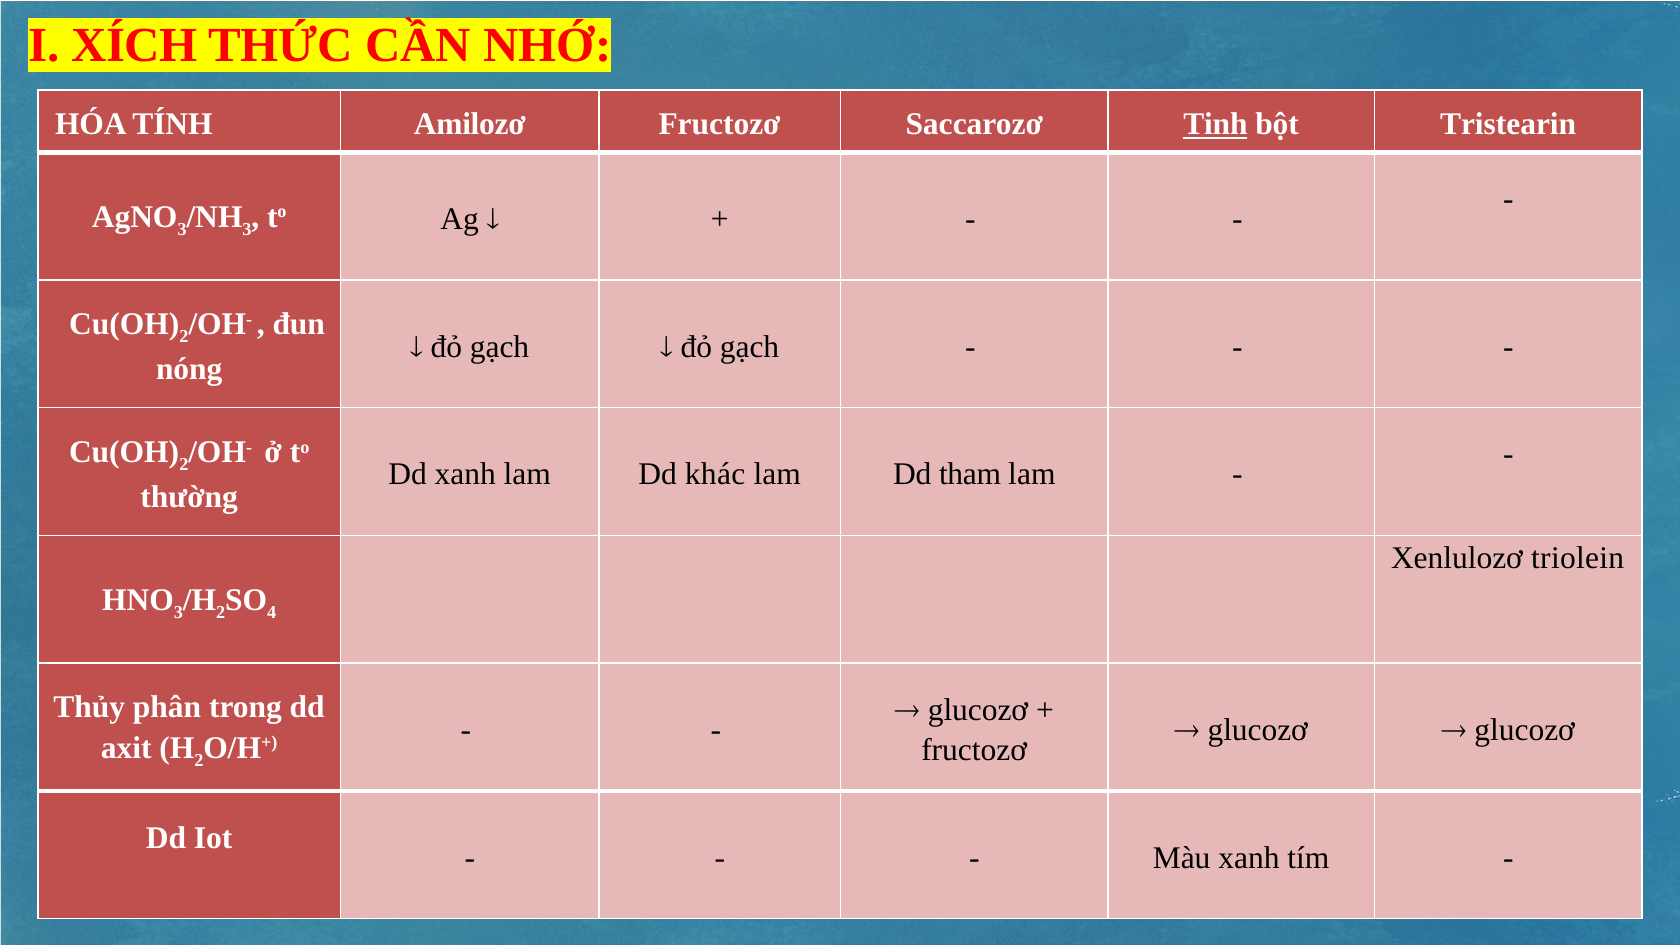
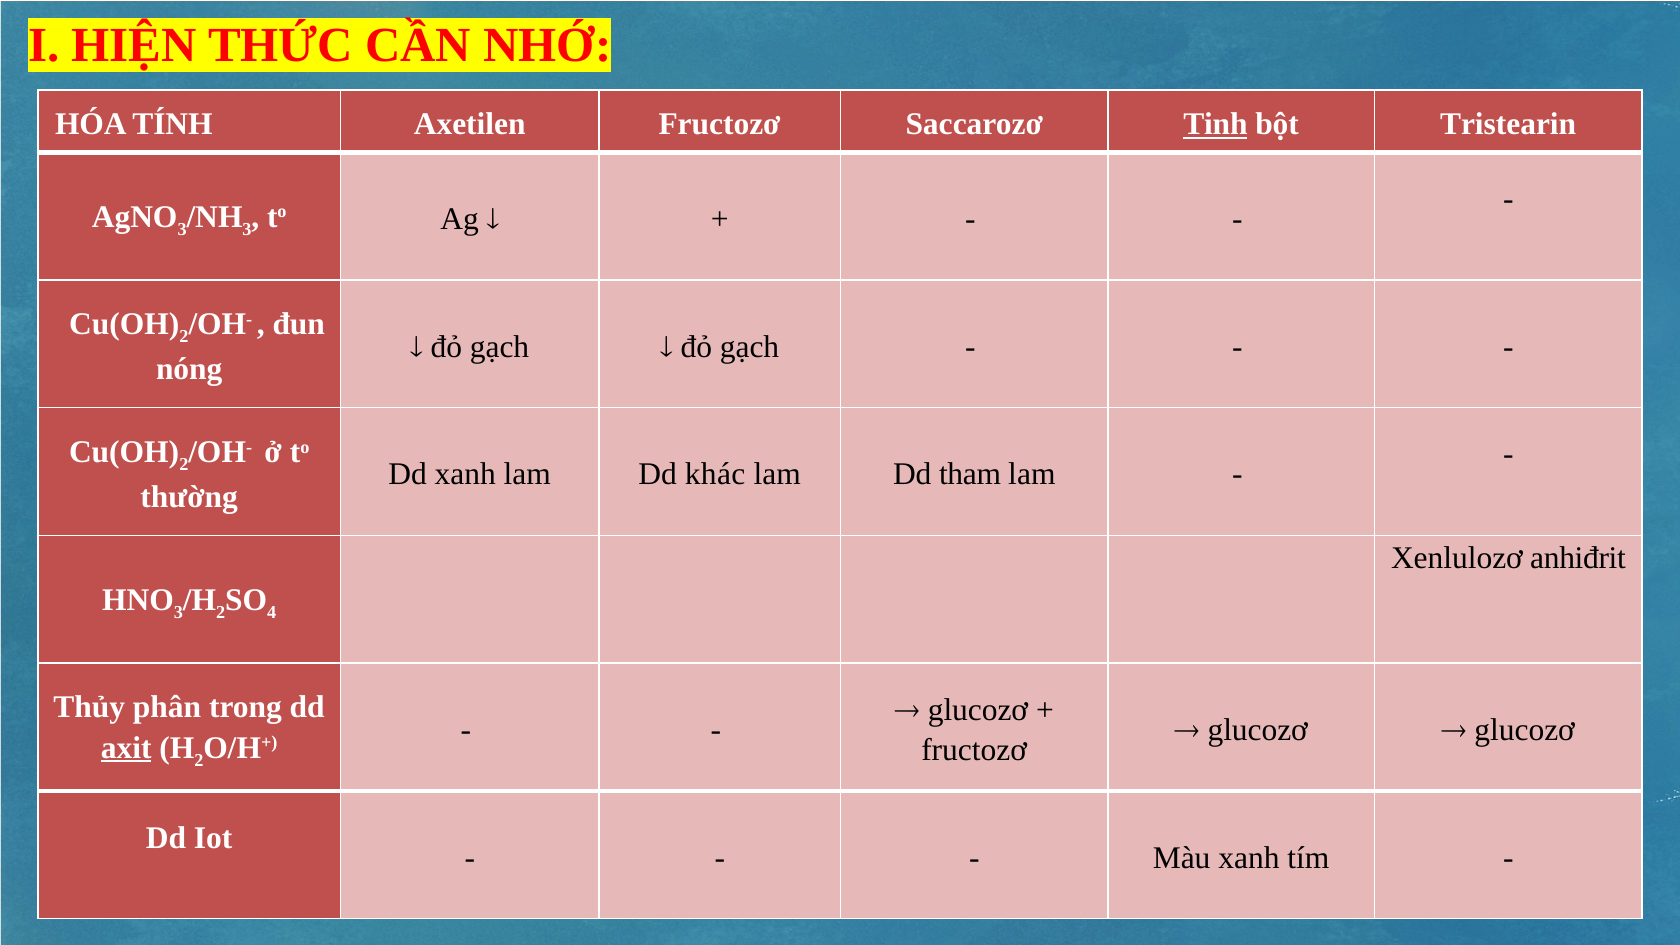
XÍCH: XÍCH -> HIỆN
Amilozơ: Amilozơ -> Axetilen
triolein: triolein -> anhiđrit
axit underline: none -> present
